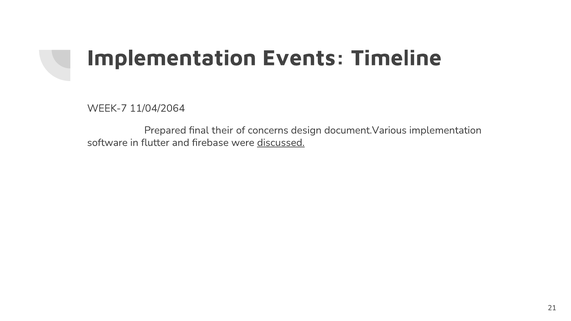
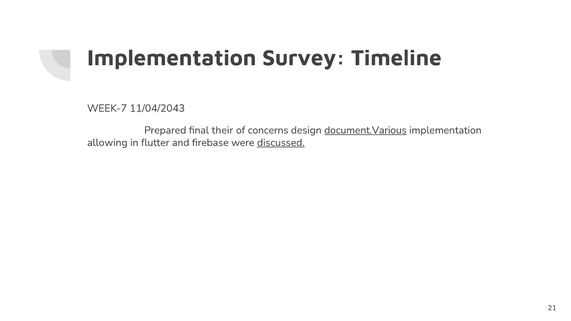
Events: Events -> Survey
11/04/2064: 11/04/2064 -> 11/04/2043
document.Various underline: none -> present
software: software -> allowing
